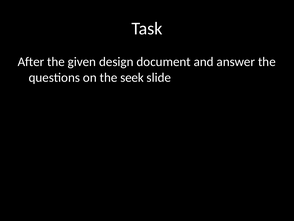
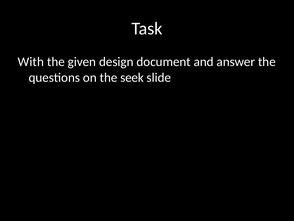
After: After -> With
